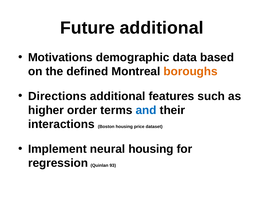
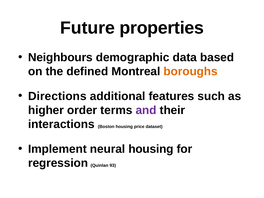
Future additional: additional -> properties
Motivations: Motivations -> Neighbours
and colour: blue -> purple
